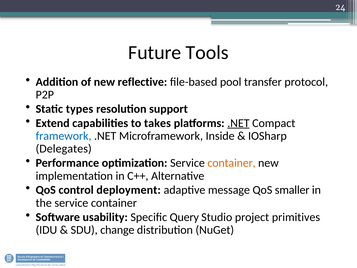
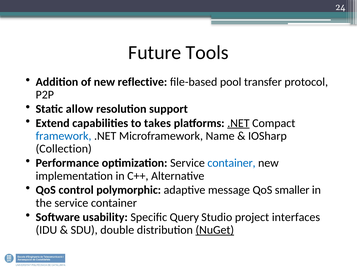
types: types -> allow
Inside: Inside -> Name
Delegates: Delegates -> Collection
container at (232, 163) colour: orange -> blue
deployment: deployment -> polymorphic
primitives: primitives -> interfaces
change: change -> double
NuGet underline: none -> present
